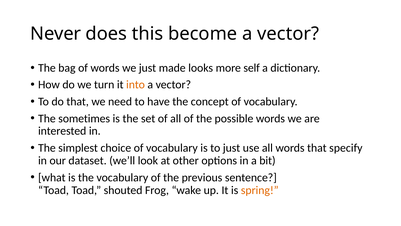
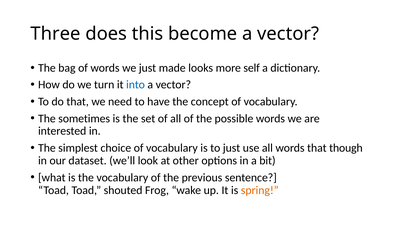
Never: Never -> Three
into colour: orange -> blue
specify: specify -> though
